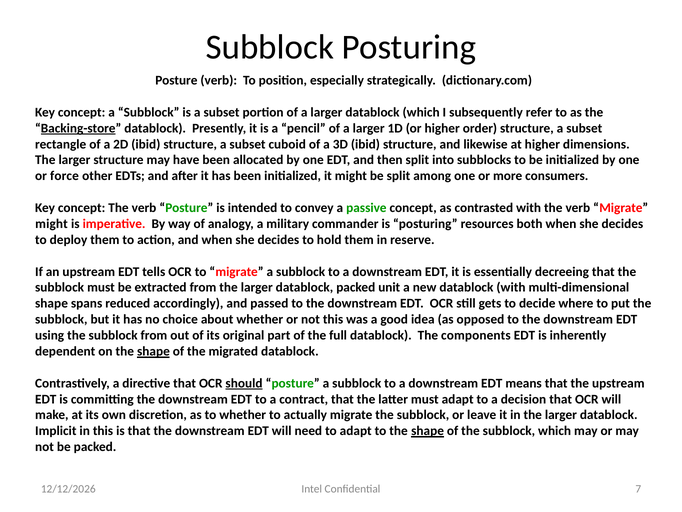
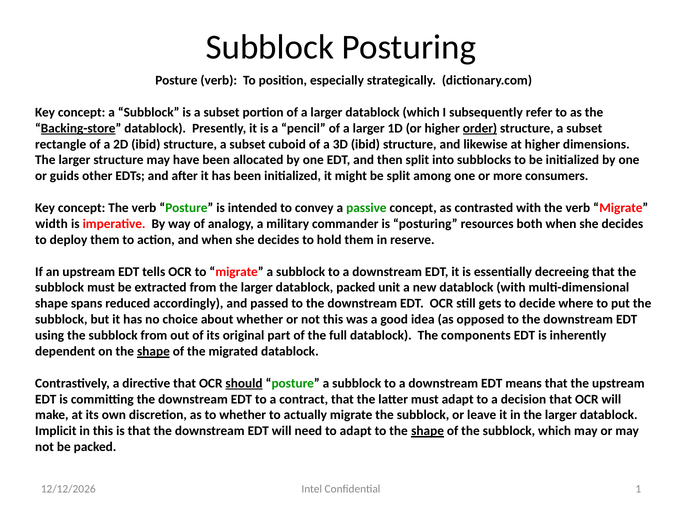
order underline: none -> present
force: force -> guids
might at (52, 224): might -> width
7: 7 -> 1
